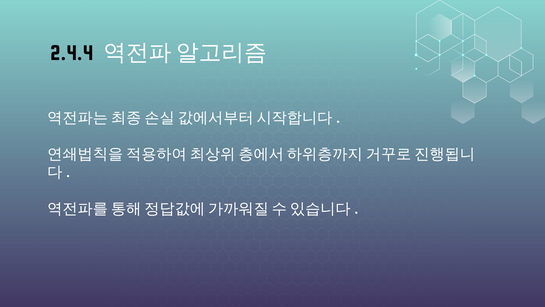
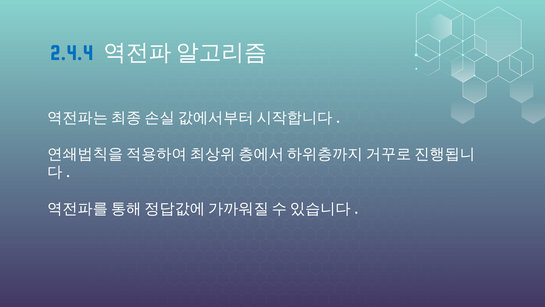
2.4.4 colour: black -> blue
